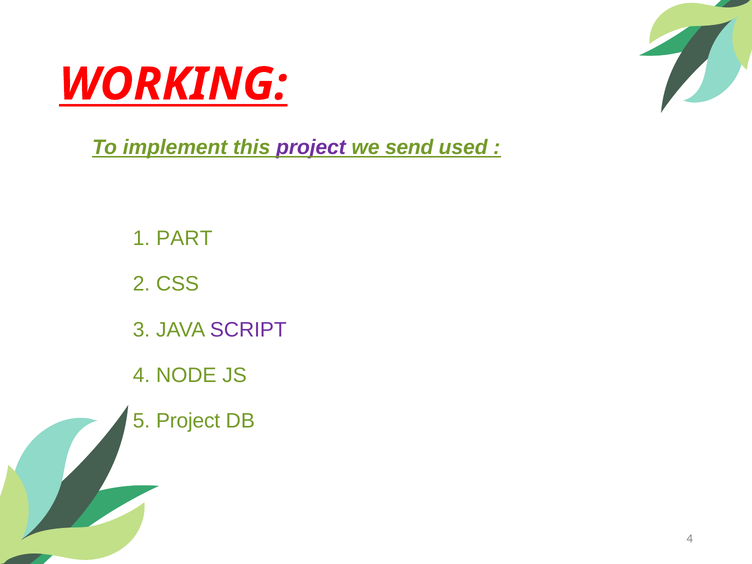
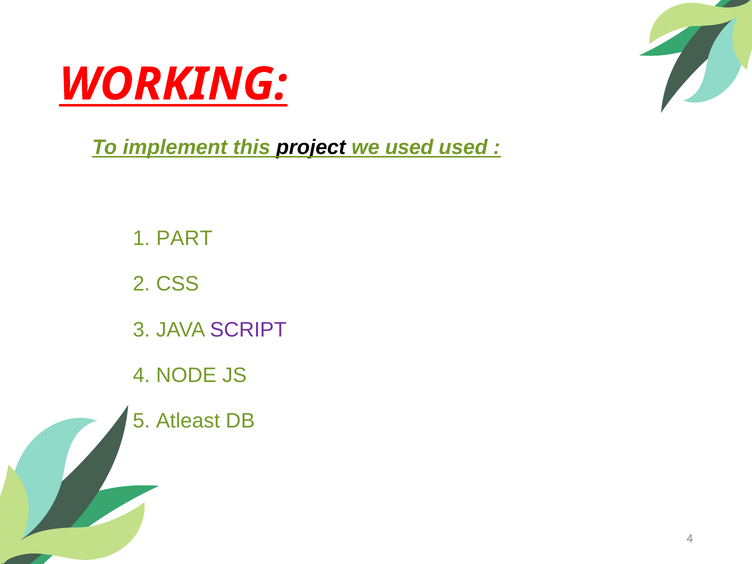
project at (311, 147) colour: purple -> black
we send: send -> used
5 Project: Project -> Atleast
